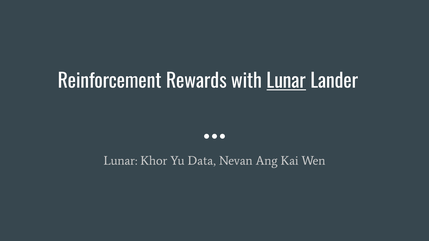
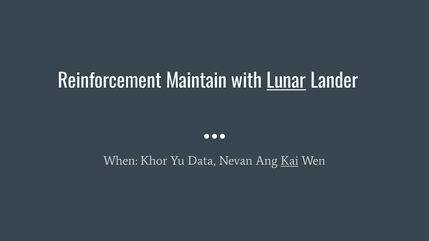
Rewards: Rewards -> Maintain
Lunar at (120, 161): Lunar -> When
Kai underline: none -> present
